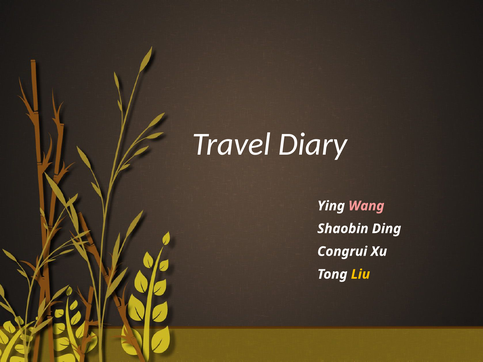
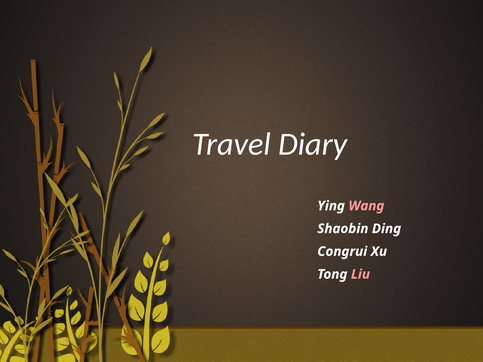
Liu colour: yellow -> pink
